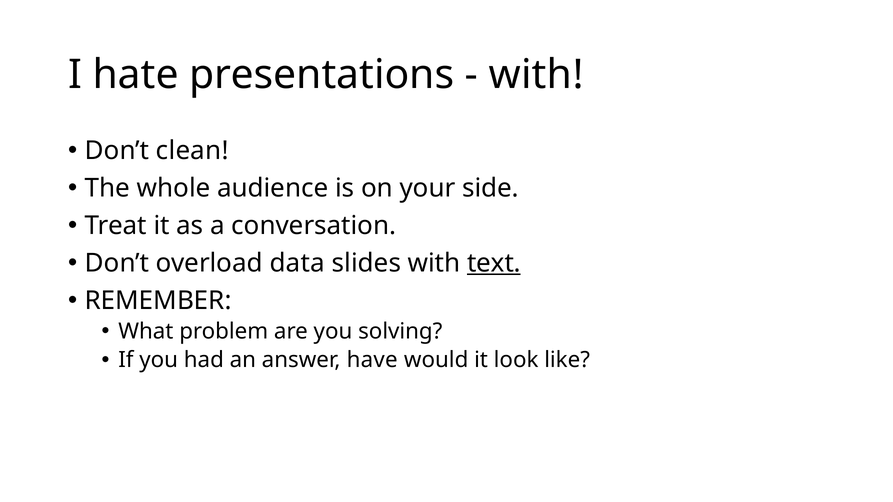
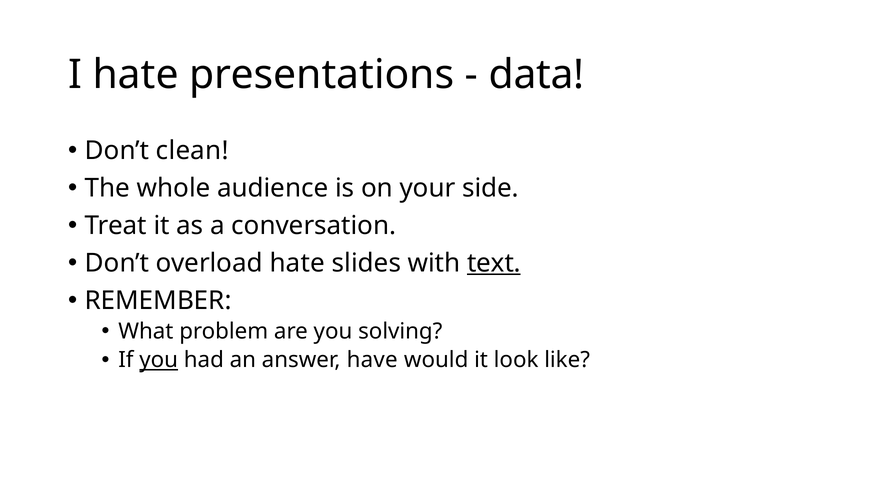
with at (536, 75): with -> data
overload data: data -> hate
you at (159, 360) underline: none -> present
